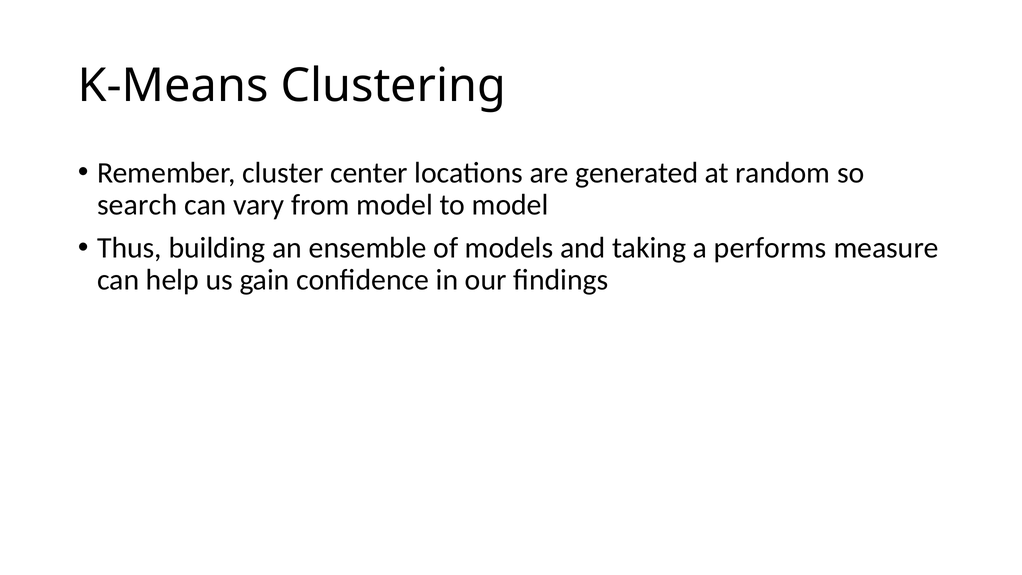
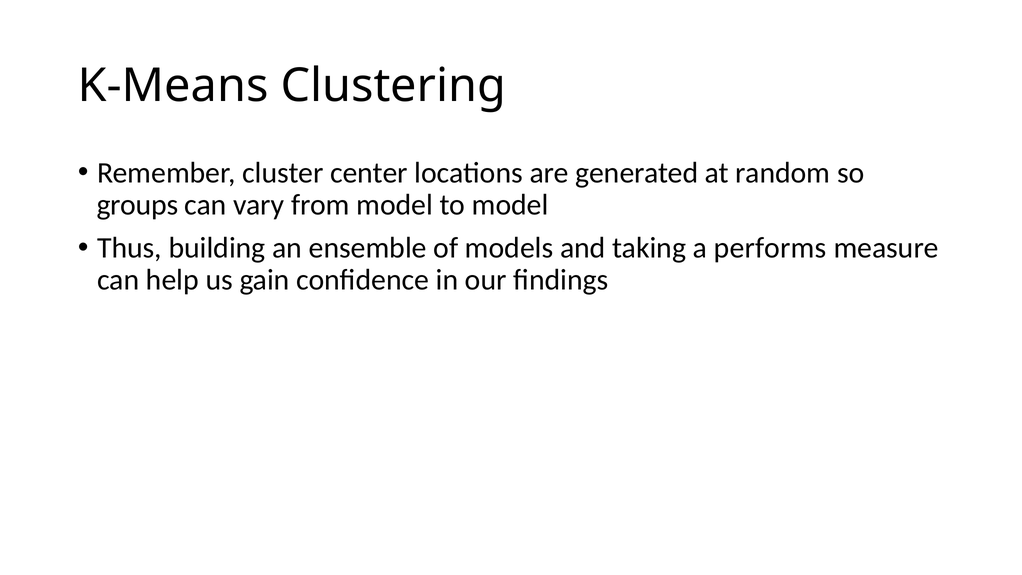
search: search -> groups
